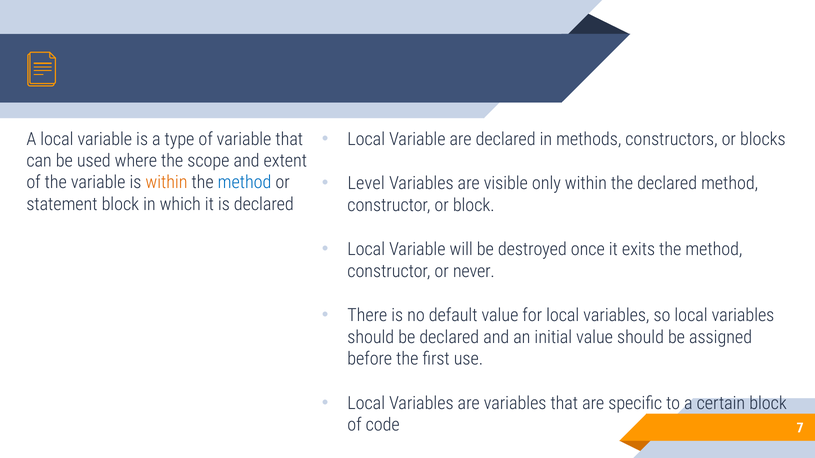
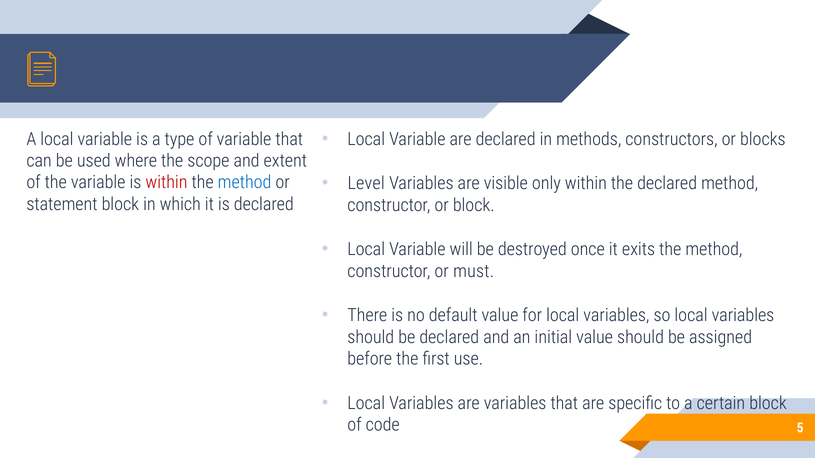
within at (166, 183) colour: orange -> red
never: never -> must
7: 7 -> 5
